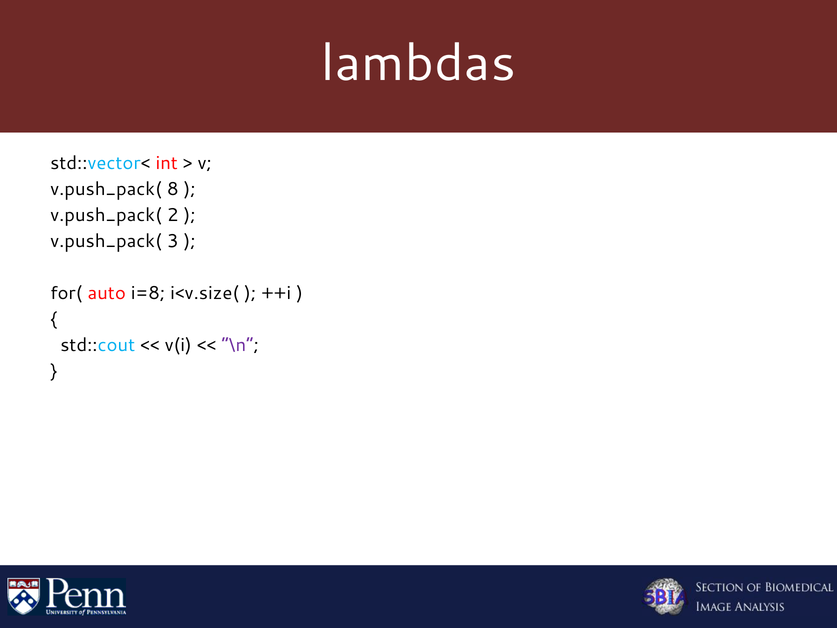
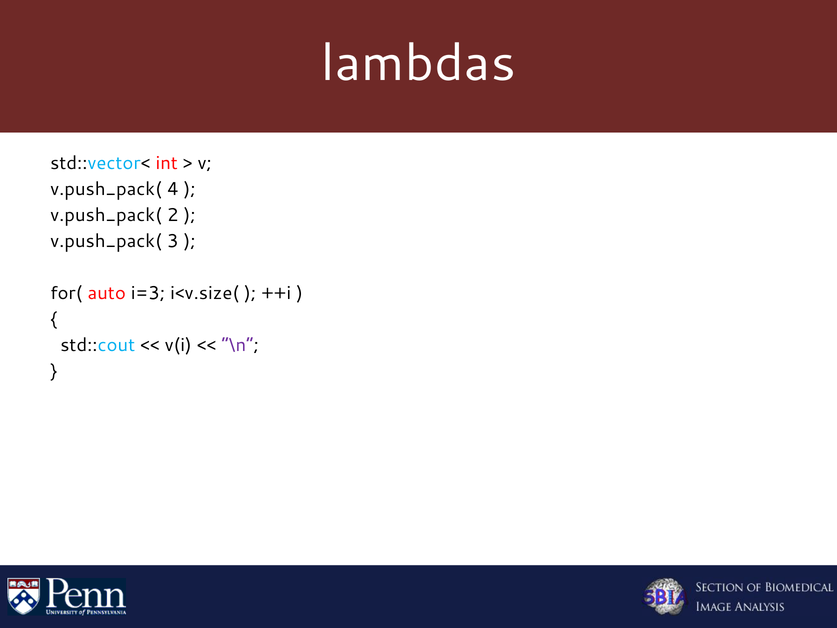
8: 8 -> 4
i=8: i=8 -> i=3
